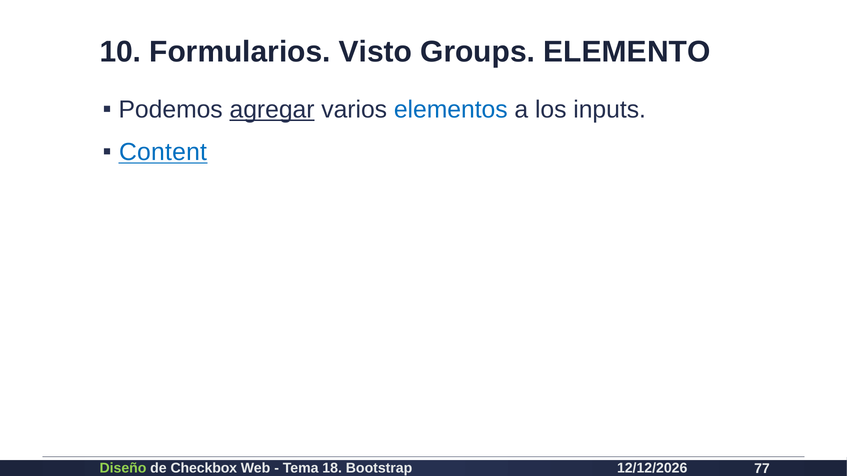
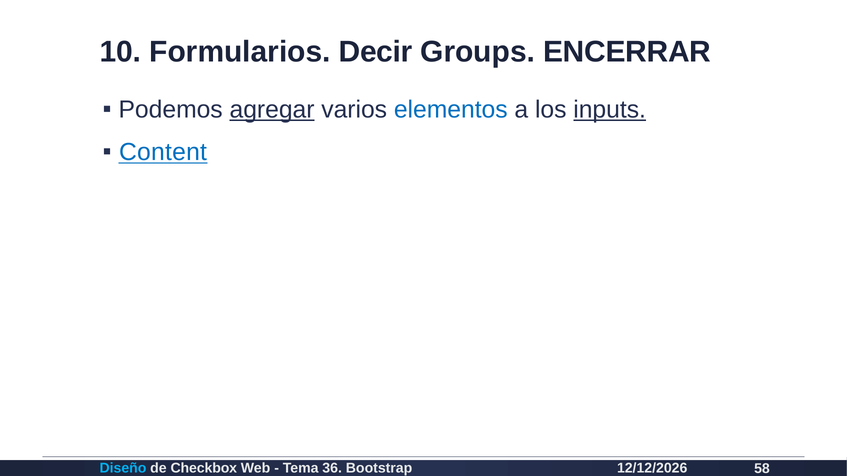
Visto: Visto -> Decir
ELEMENTO: ELEMENTO -> ENCERRAR
inputs underline: none -> present
Diseño colour: light green -> light blue
18: 18 -> 36
77: 77 -> 58
